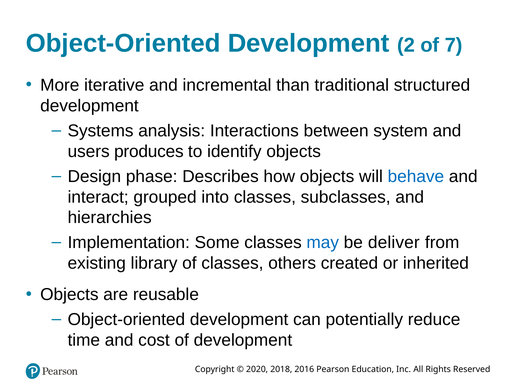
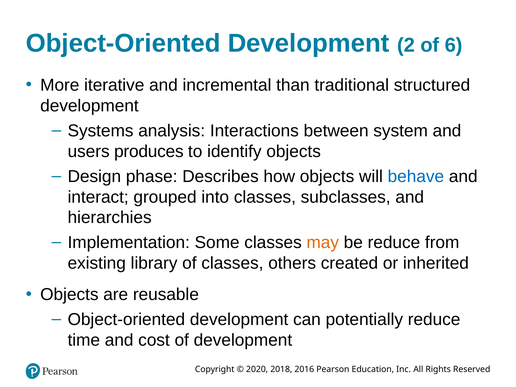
7: 7 -> 6
may colour: blue -> orange
be deliver: deliver -> reduce
